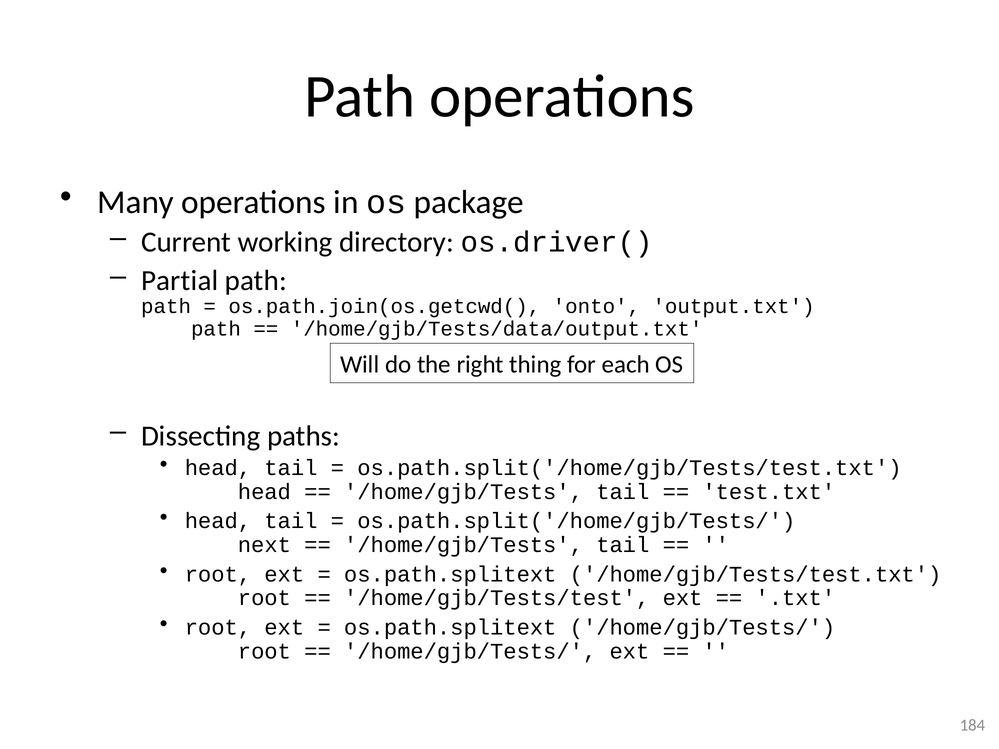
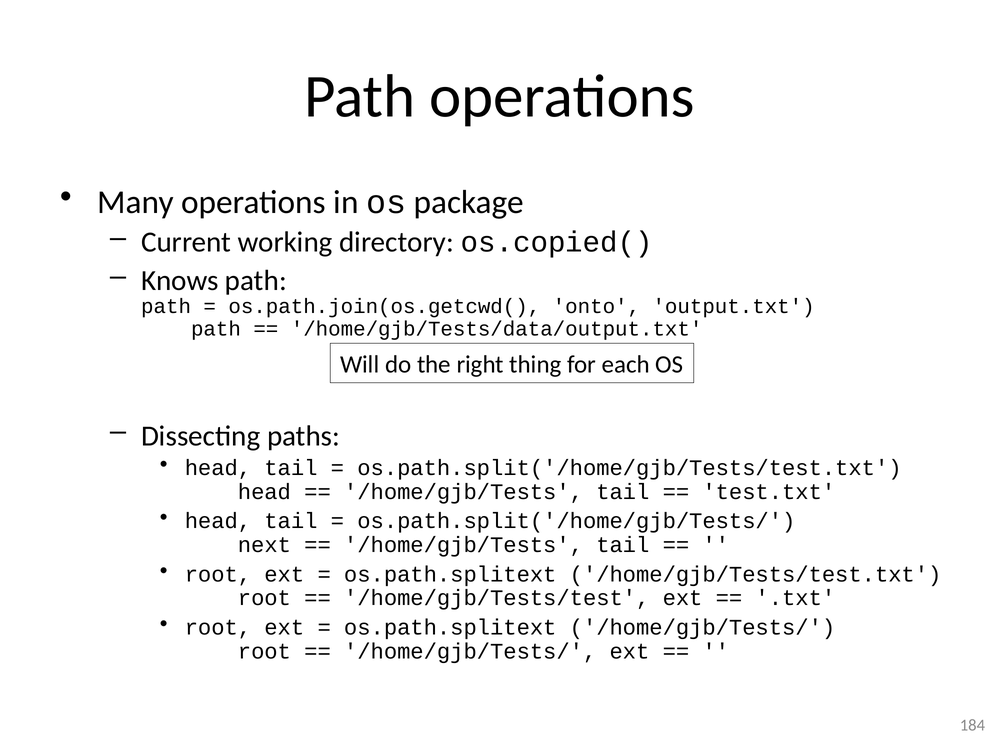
os.driver(: os.driver( -> os.copied(
Partial: Partial -> Knows
